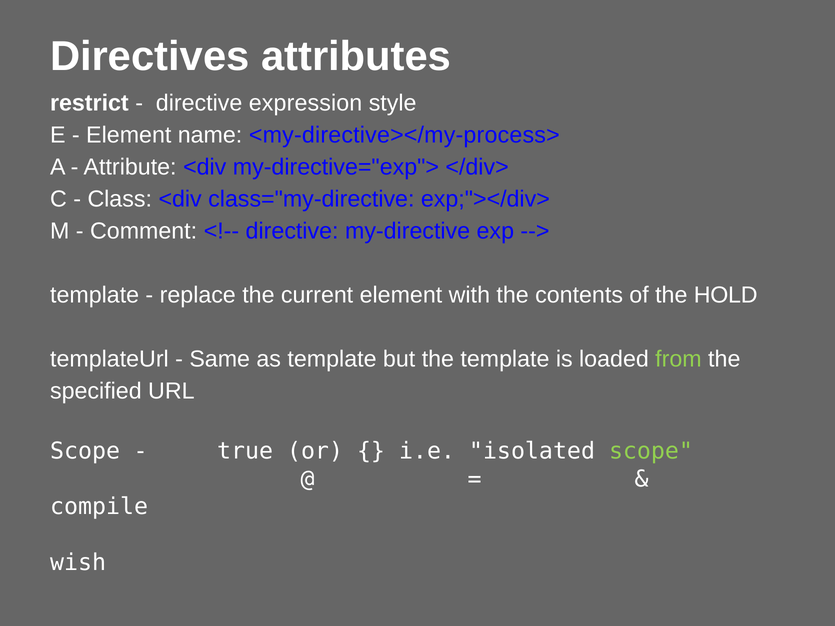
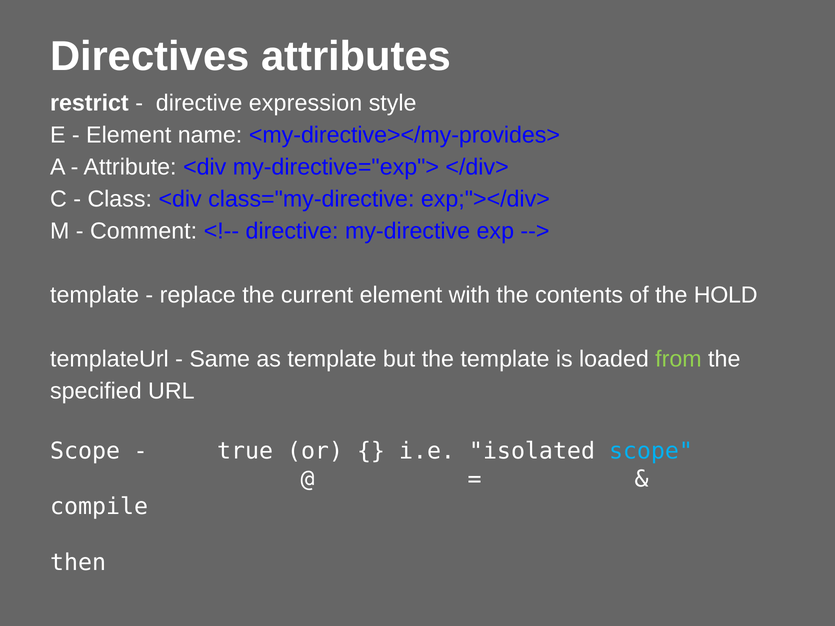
<my-directive></my-process>: <my-directive></my-process> -> <my-directive></my-provides>
scope at (651, 451) colour: light green -> light blue
wish: wish -> then
